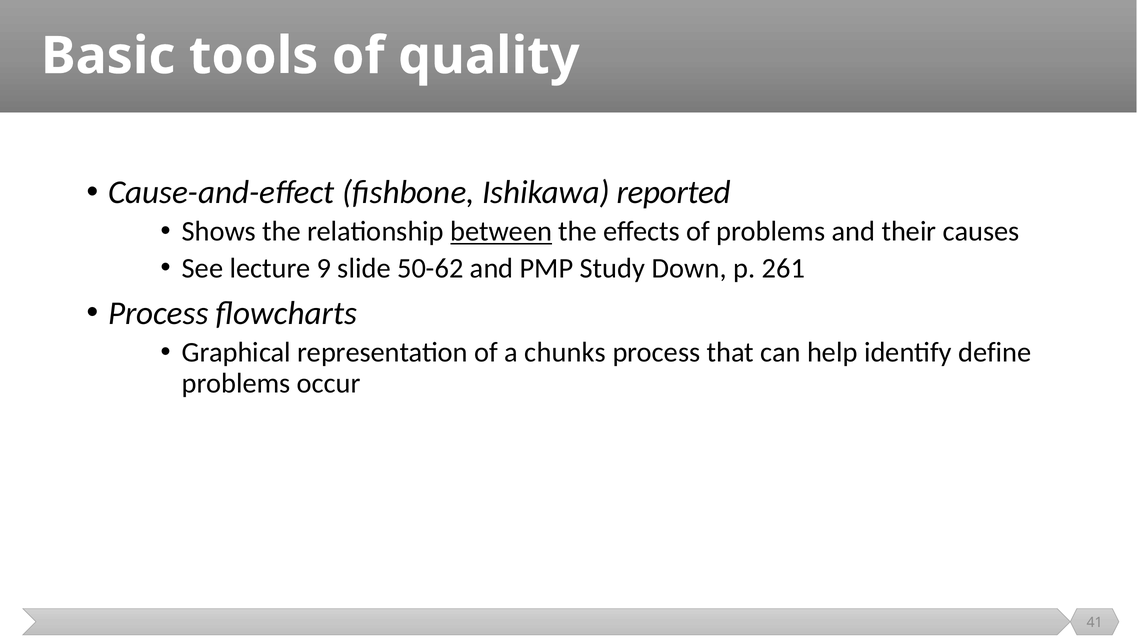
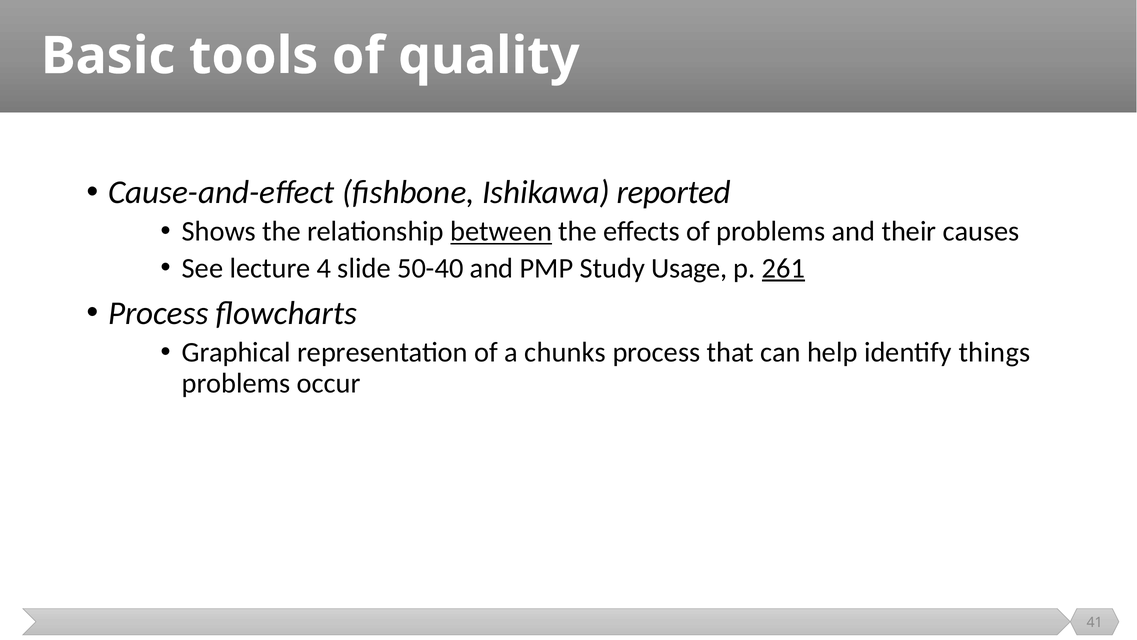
9: 9 -> 4
50-62: 50-62 -> 50-40
Down: Down -> Usage
261 underline: none -> present
define: define -> things
